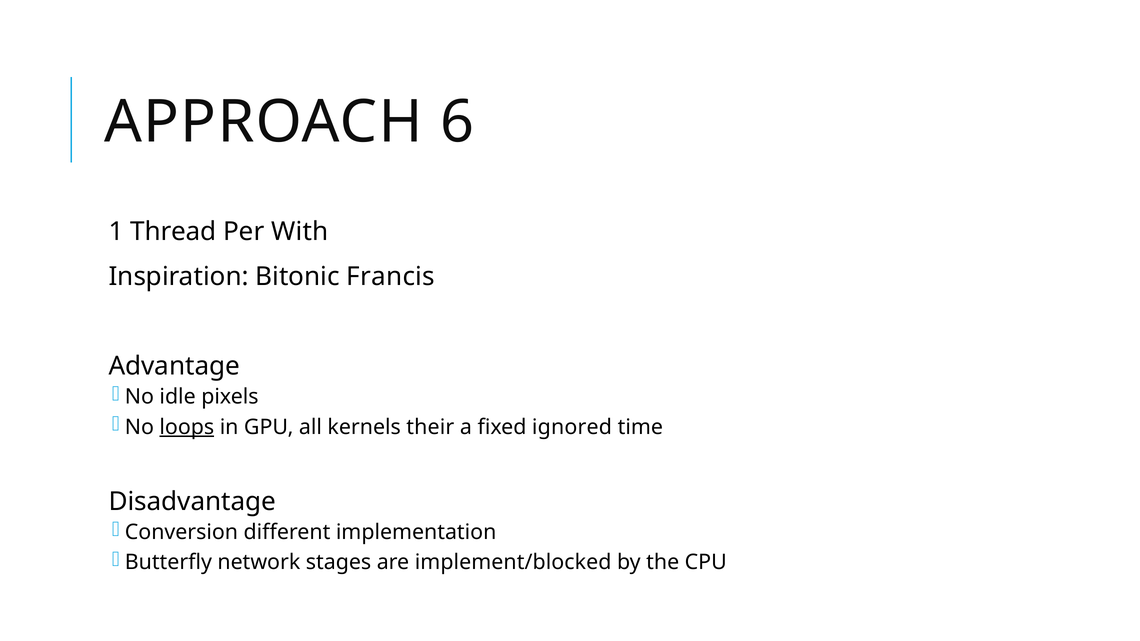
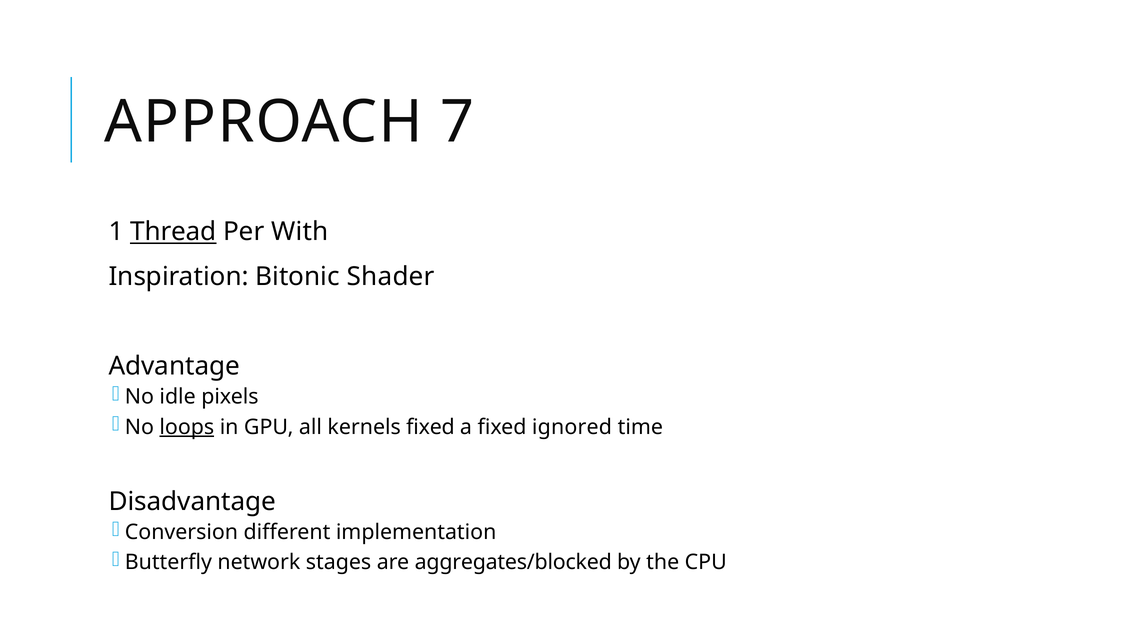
6: 6 -> 7
Thread underline: none -> present
Francis: Francis -> Shader
kernels their: their -> fixed
implement/blocked: implement/blocked -> aggregates/blocked
